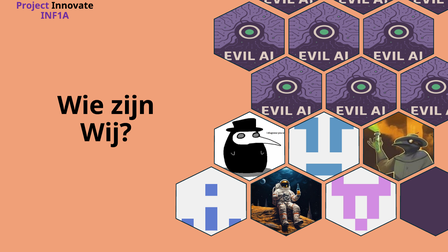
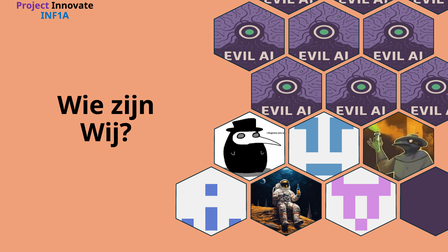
INF1A colour: purple -> blue
